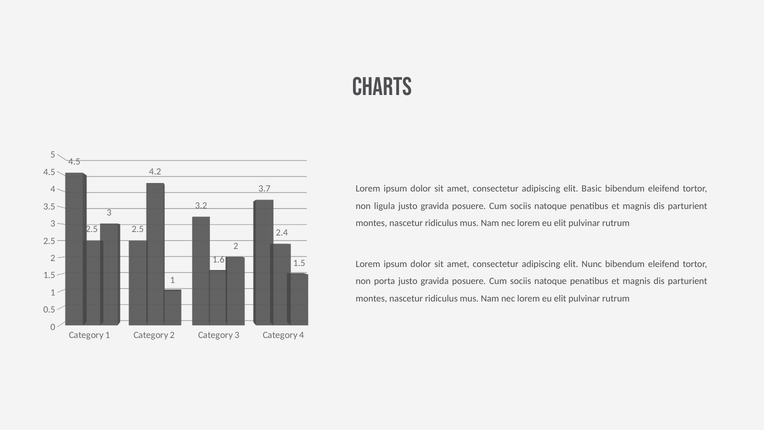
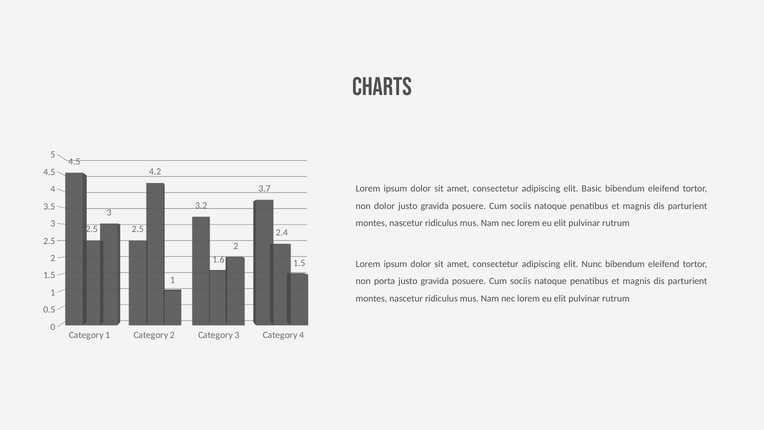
non ligula: ligula -> dolor
